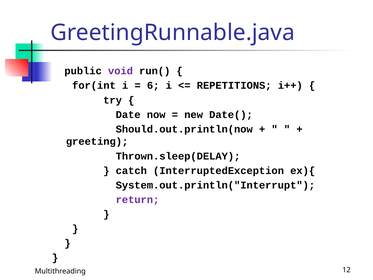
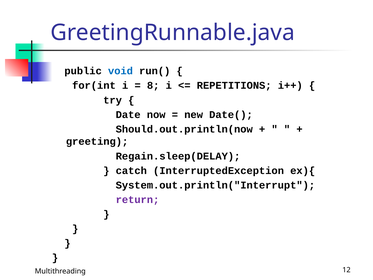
void colour: purple -> blue
6: 6 -> 8
Thrown.sleep(DELAY: Thrown.sleep(DELAY -> Regain.sleep(DELAY
